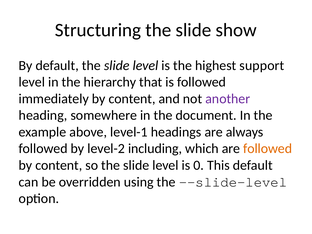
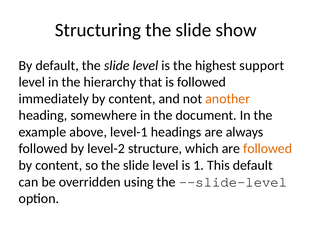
another colour: purple -> orange
including: including -> structure
0: 0 -> 1
